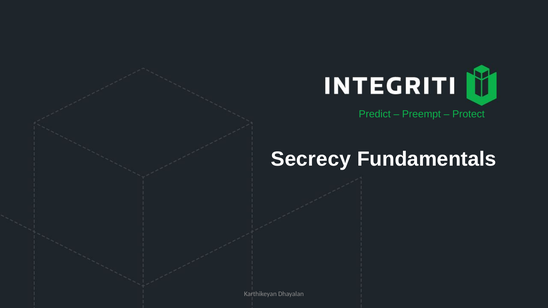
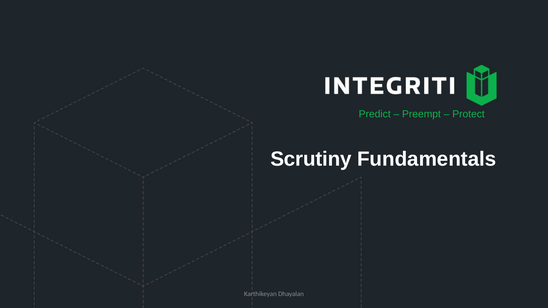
Secrecy: Secrecy -> Scrutiny
